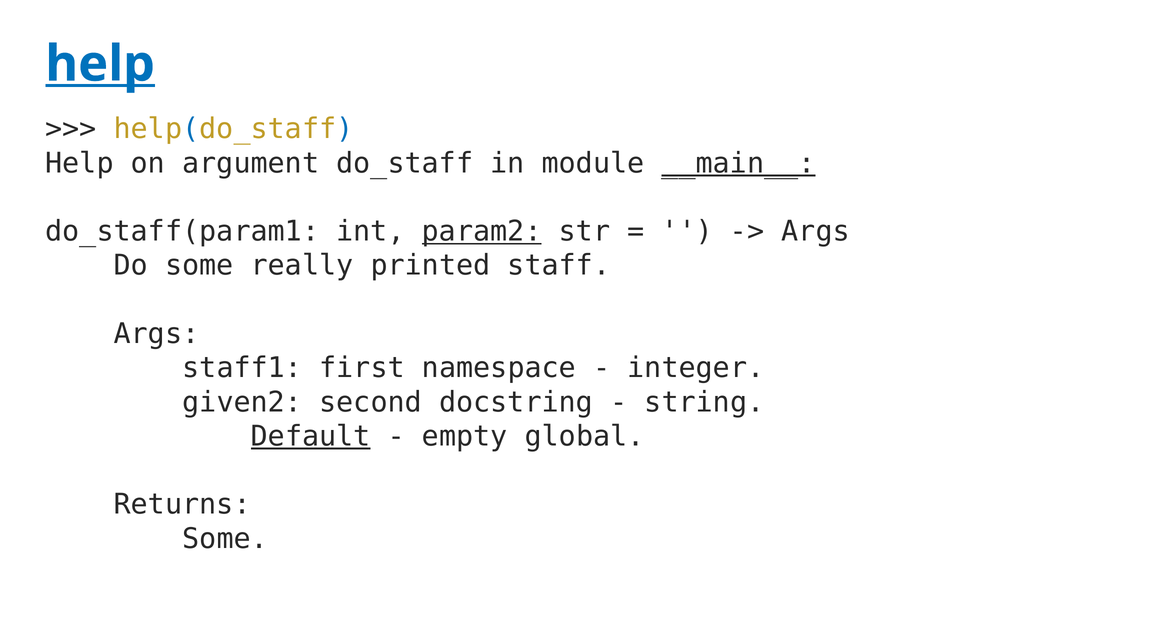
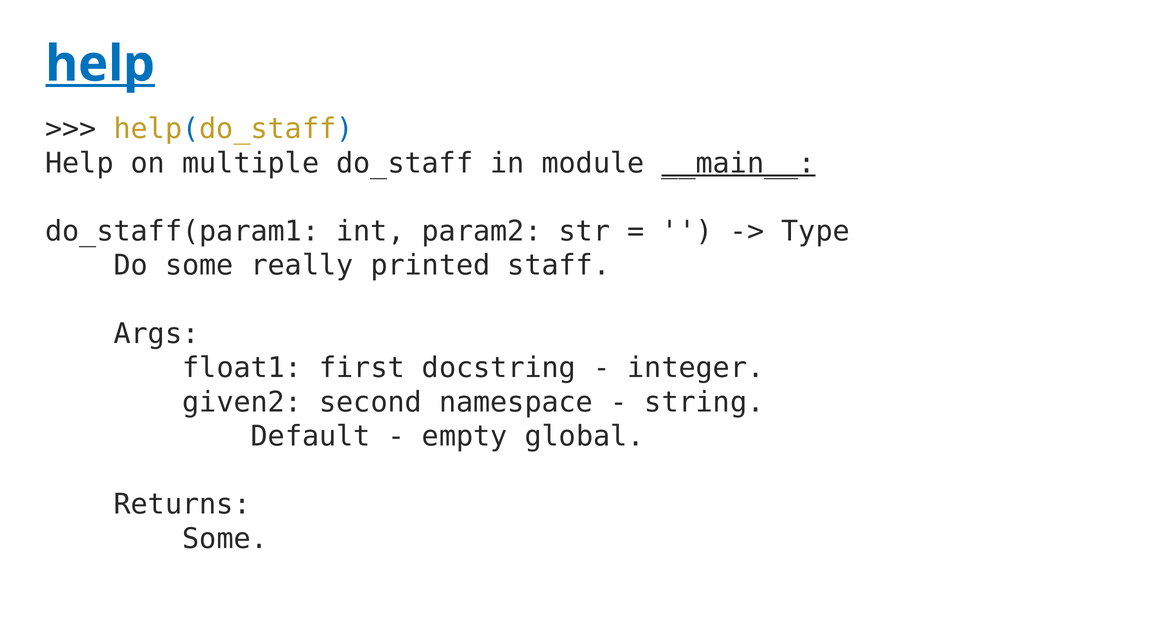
argument: argument -> multiple
param2 underline: present -> none
Args at (816, 232): Args -> Type
staff1: staff1 -> float1
namespace: namespace -> docstring
docstring: docstring -> namespace
Default underline: present -> none
